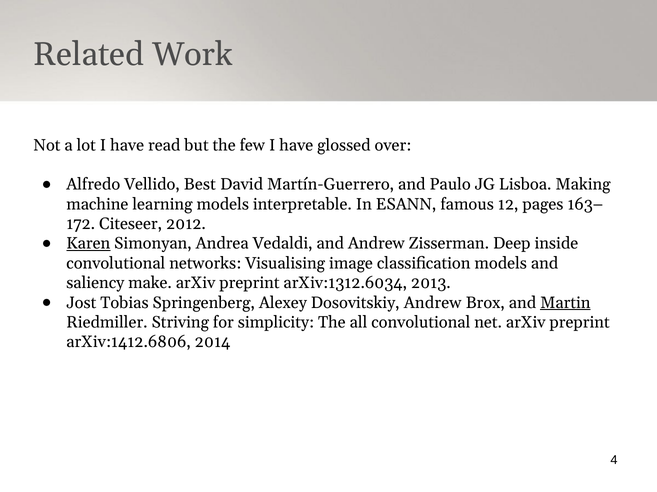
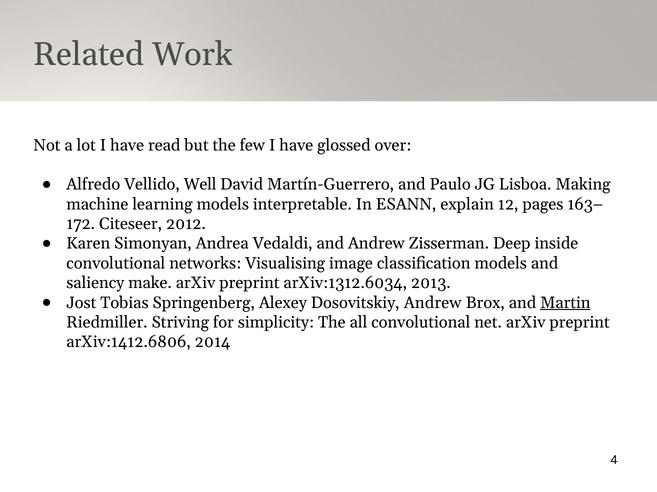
Best: Best -> Well
famous: famous -> explain
Karen underline: present -> none
